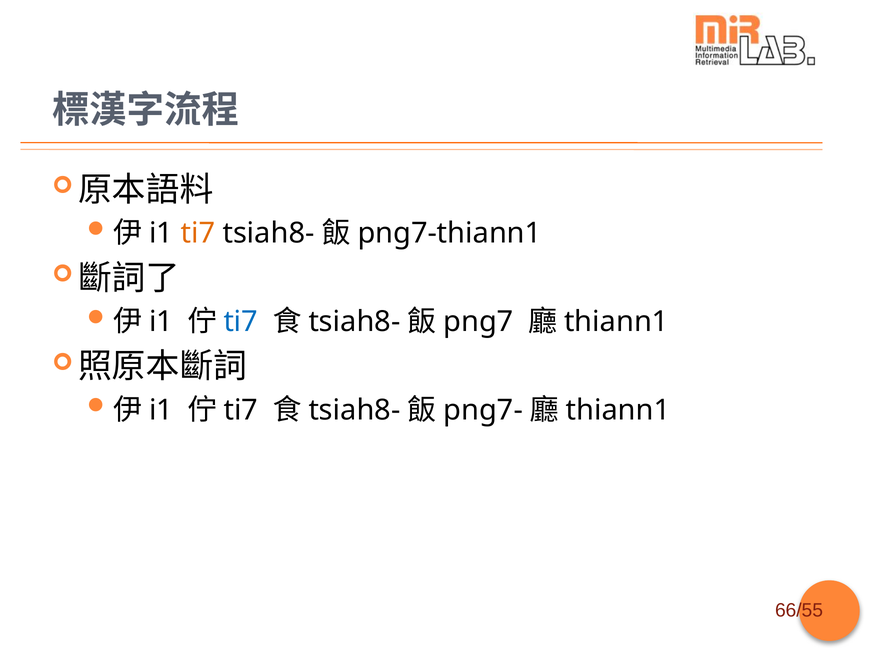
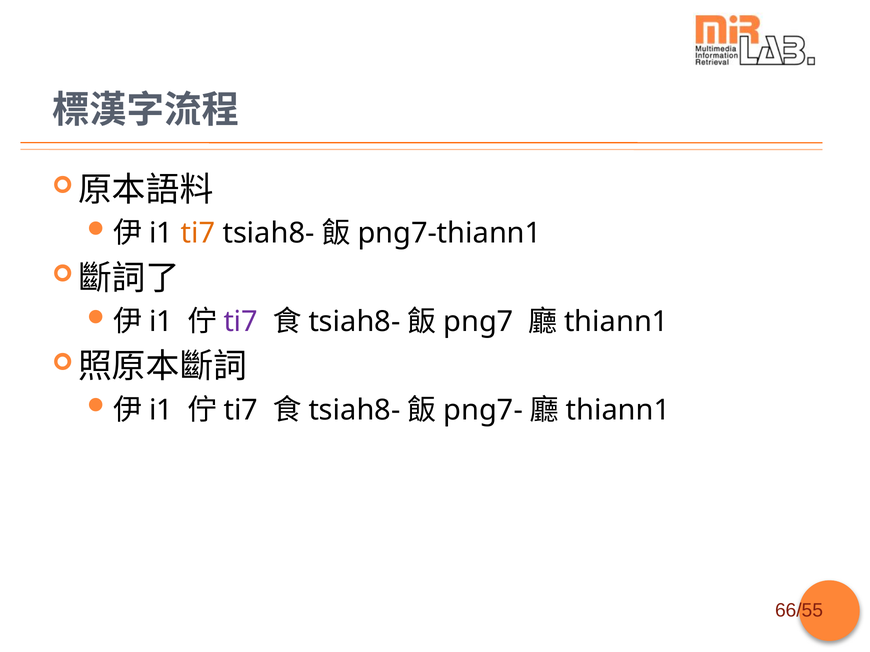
ti7 at (241, 322) colour: blue -> purple
